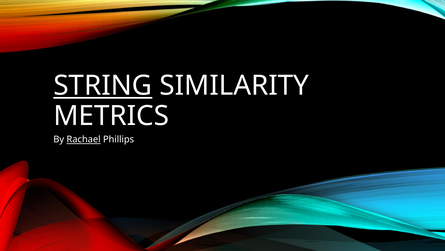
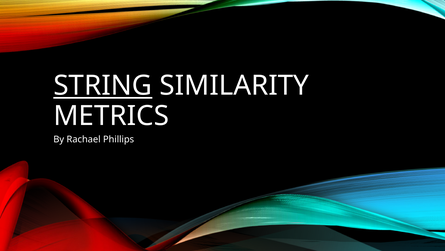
Rachael underline: present -> none
